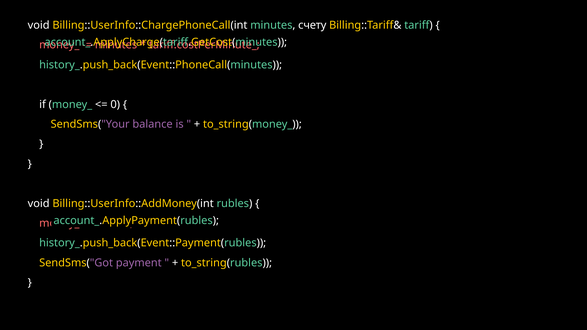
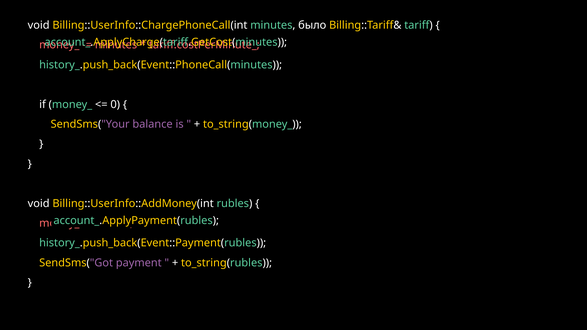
счету: счету -> было
